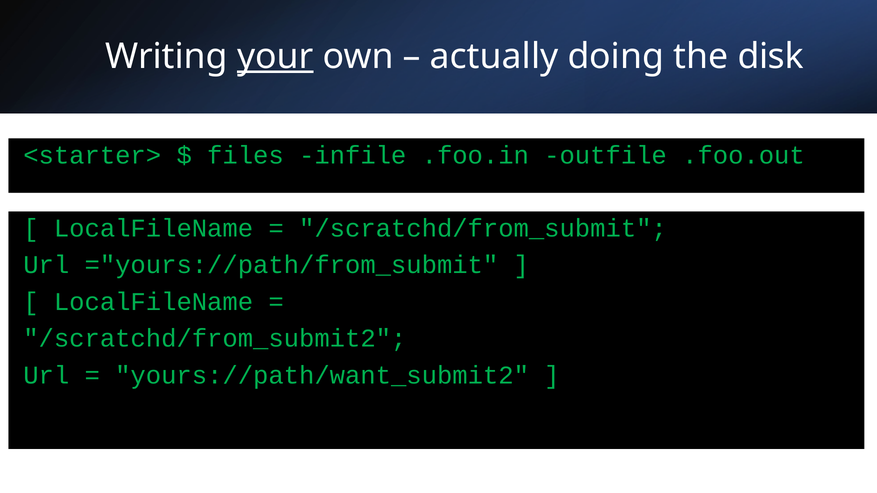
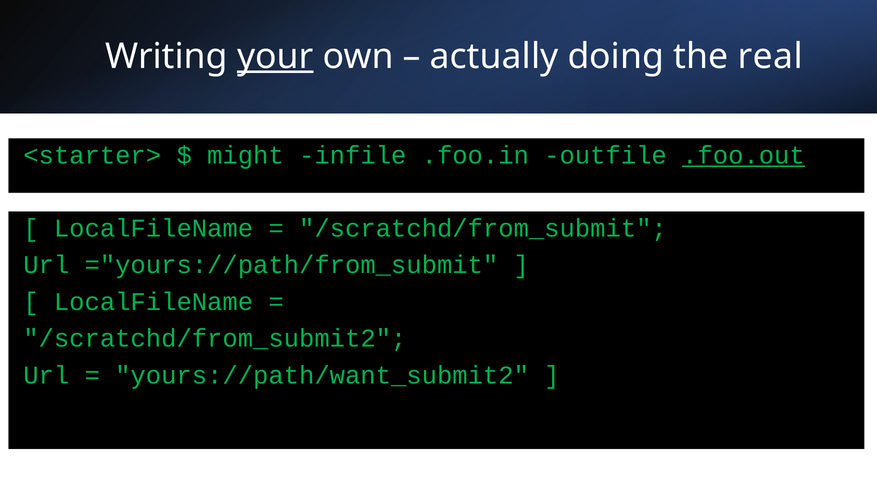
disk: disk -> real
files: files -> might
.foo.out underline: none -> present
